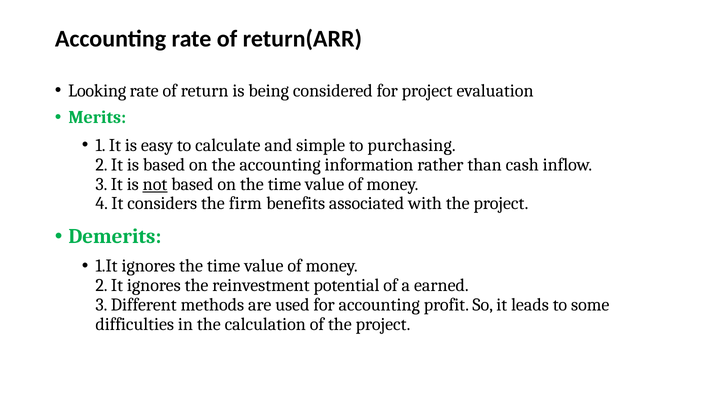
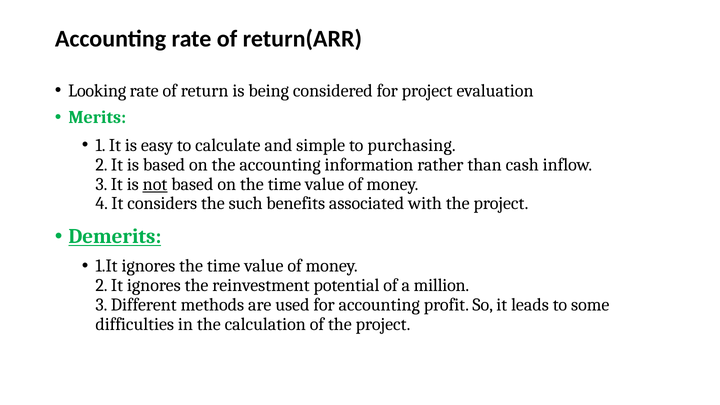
firm: firm -> such
Demerits underline: none -> present
earned: earned -> million
